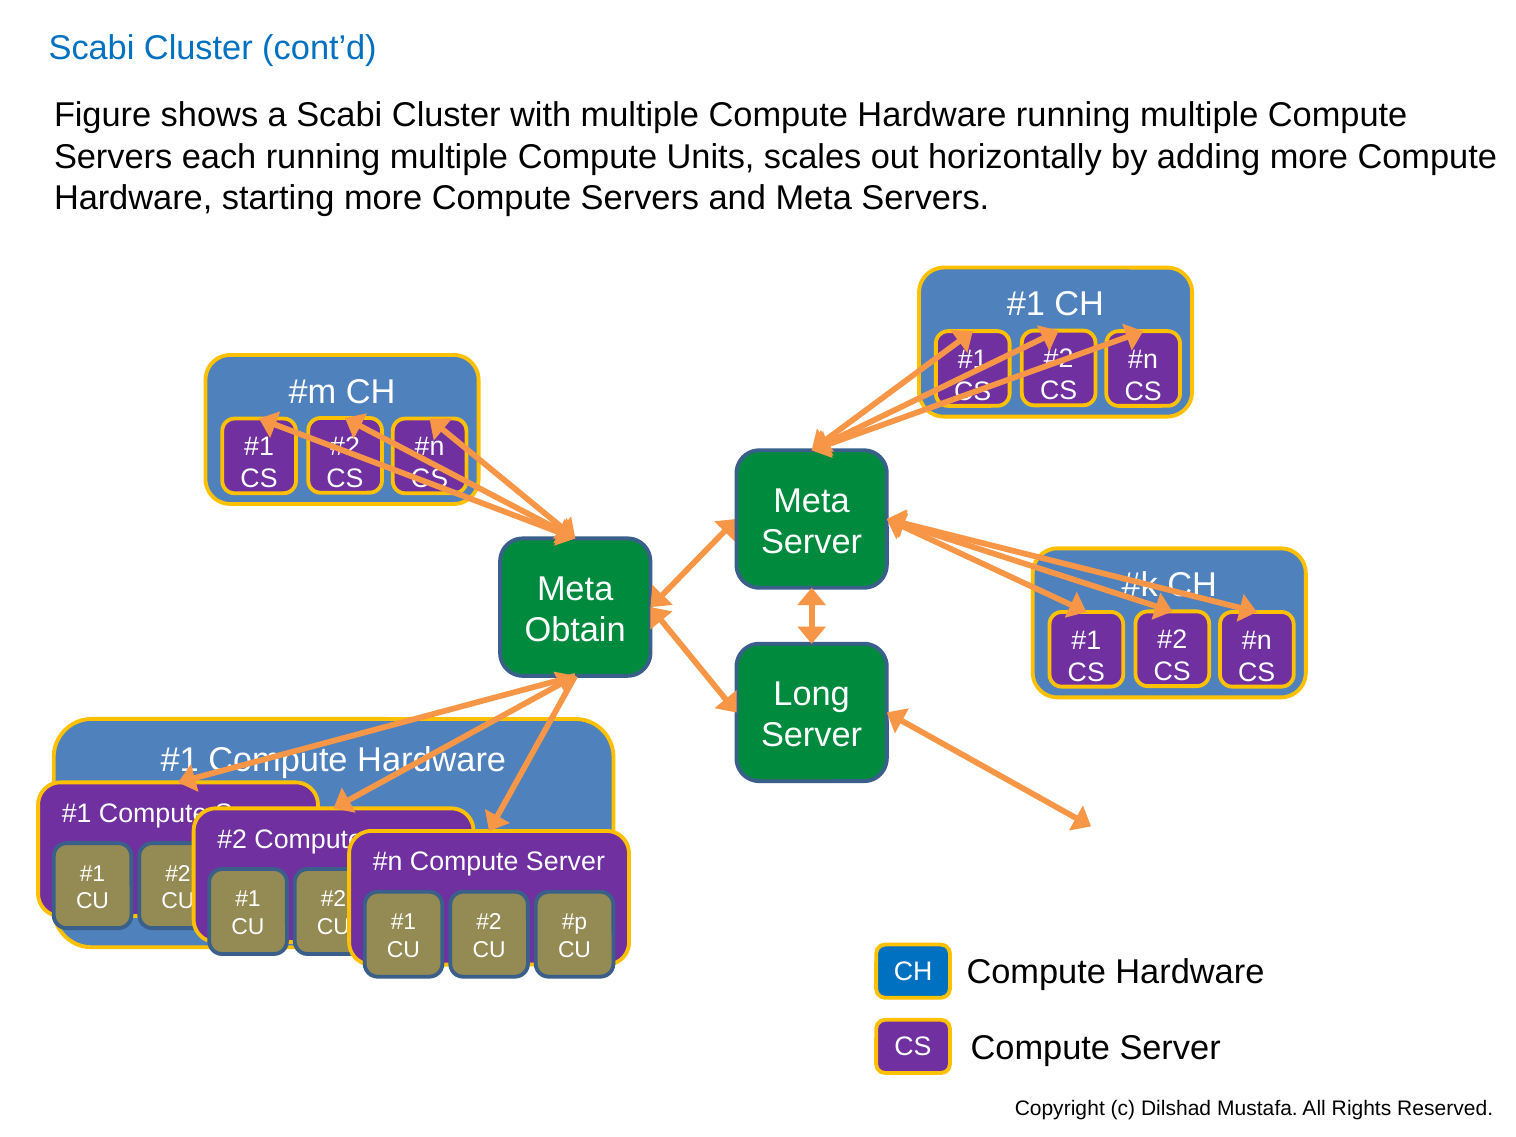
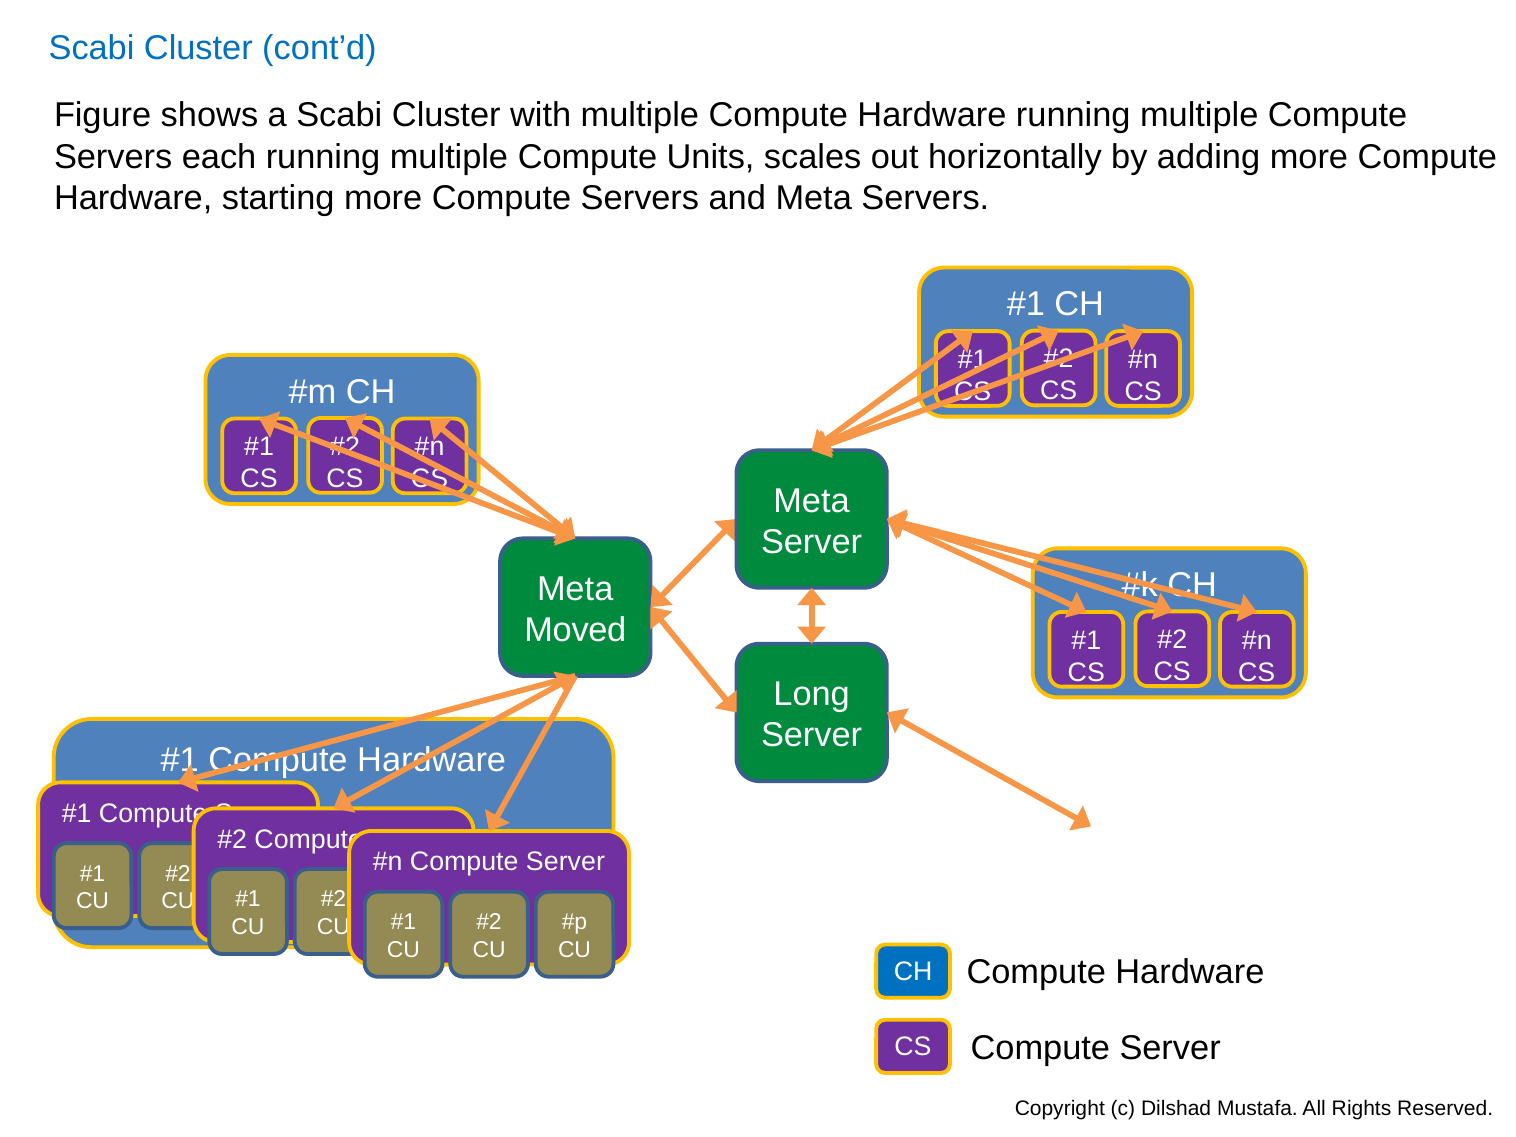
Obtain: Obtain -> Moved
